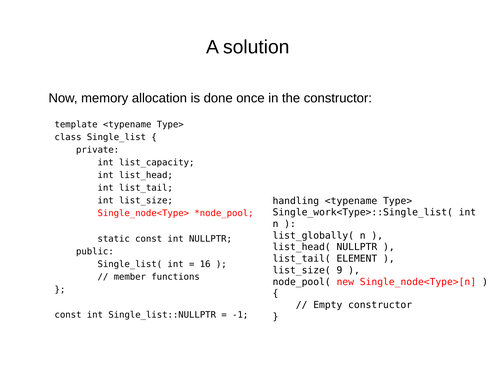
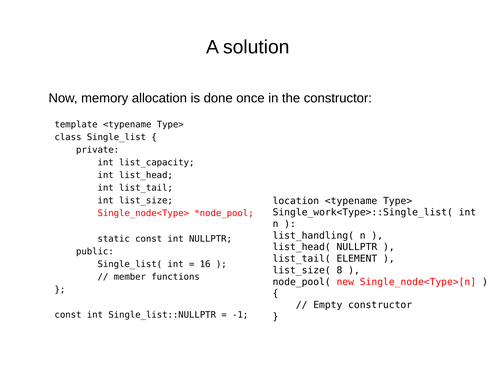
handling: handling -> location
list_globally(: list_globally( -> list_handling(
9: 9 -> 8
